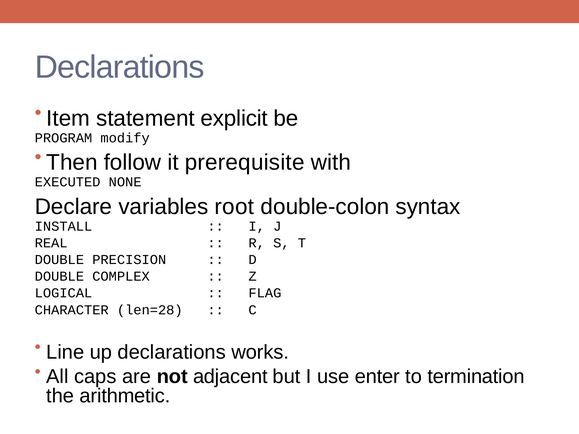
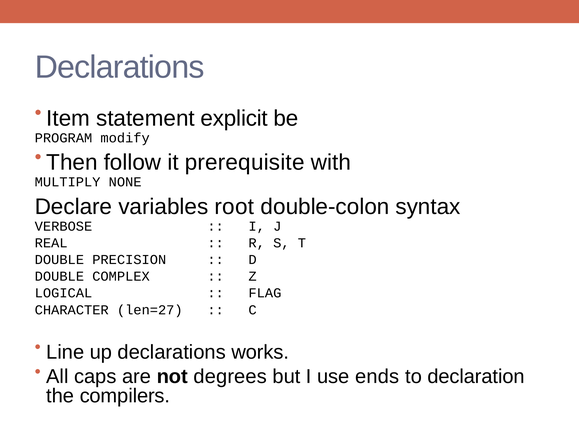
EXECUTED: EXECUTED -> MULTIPLY
INSTALL: INSTALL -> VERBOSE
len=28: len=28 -> len=27
adjacent: adjacent -> degrees
enter: enter -> ends
termination: termination -> declaration
arithmetic: arithmetic -> compilers
